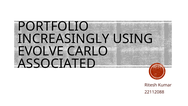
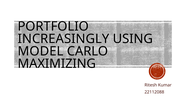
EVOLVE: EVOLVE -> MODEL
ASSOCIATED: ASSOCIATED -> MAXIMIZING
